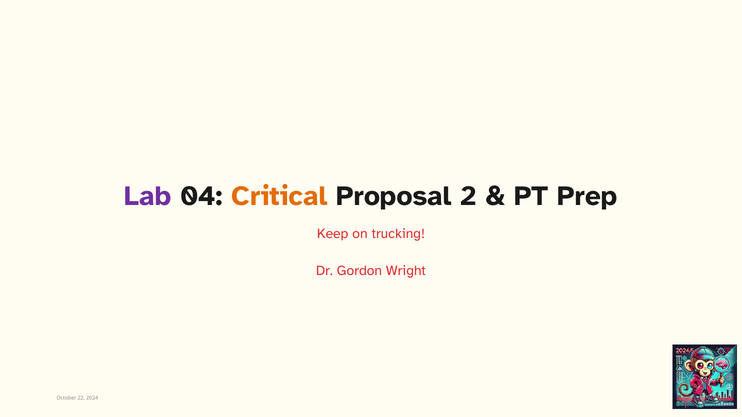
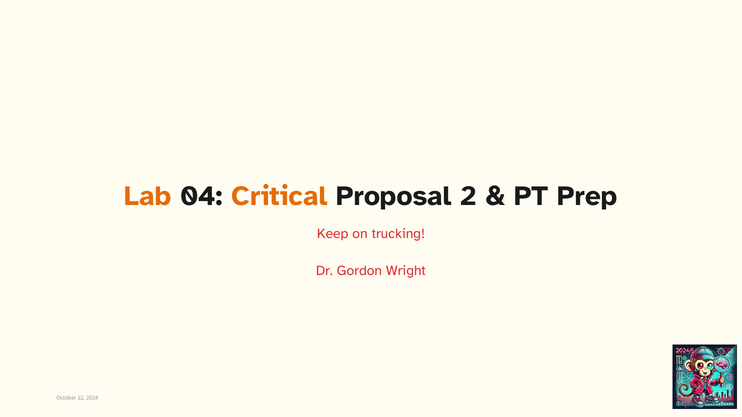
Lab colour: purple -> orange
